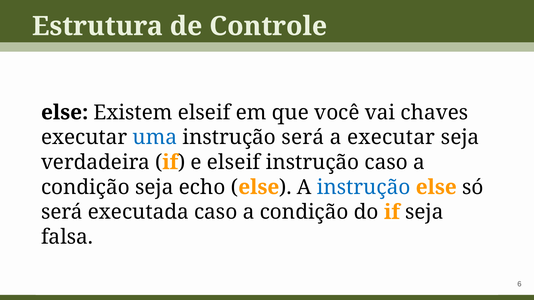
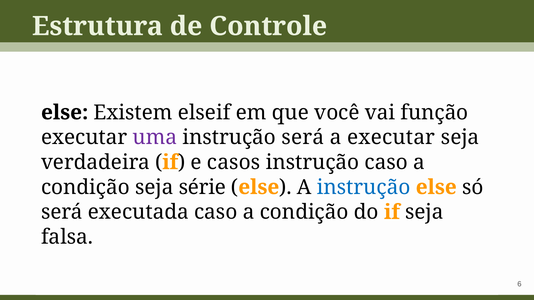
chaves: chaves -> função
uma colour: blue -> purple
e elseif: elseif -> casos
echo: echo -> série
